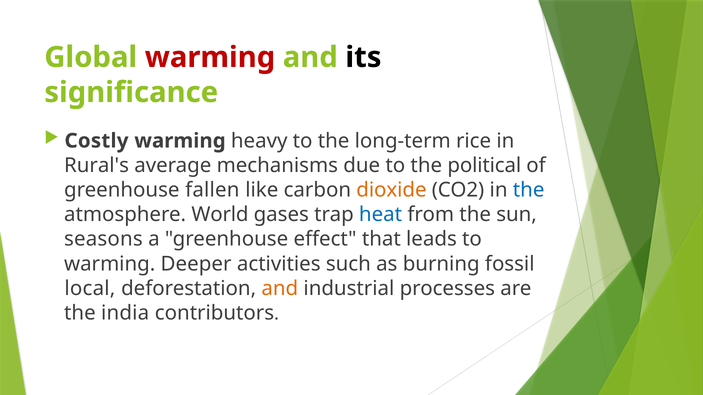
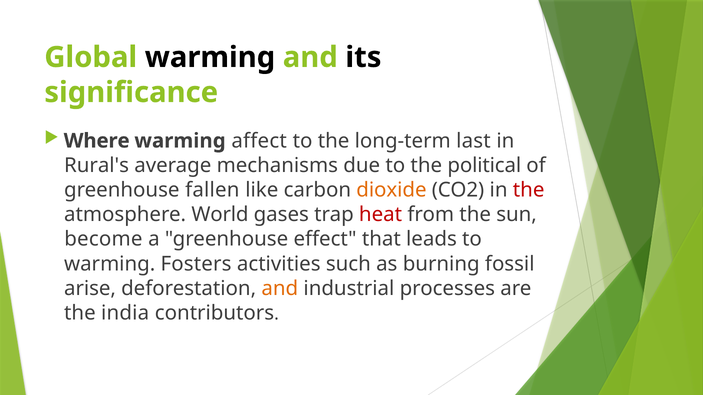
warming at (210, 57) colour: red -> black
Costly: Costly -> Where
heavy: heavy -> affect
rice: rice -> last
the at (529, 190) colour: blue -> red
heat colour: blue -> red
seasons: seasons -> become
Deeper: Deeper -> Fosters
local: local -> arise
